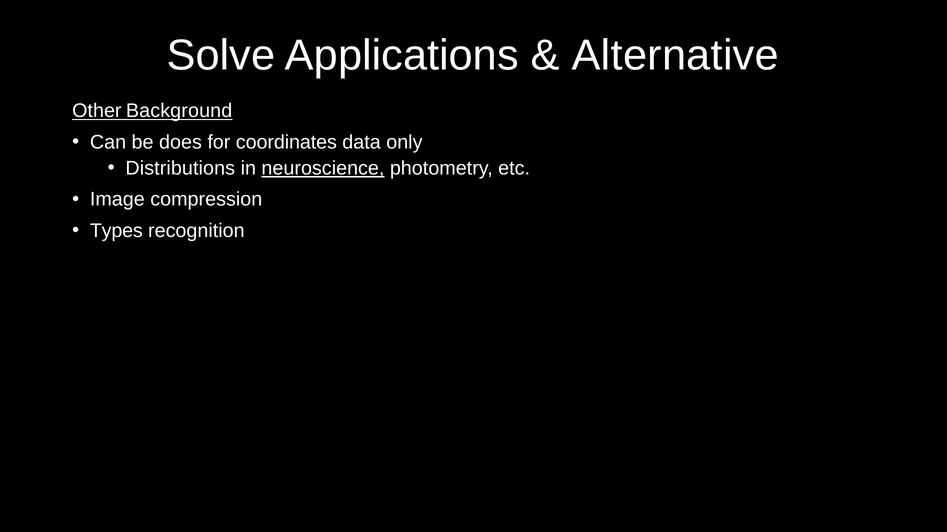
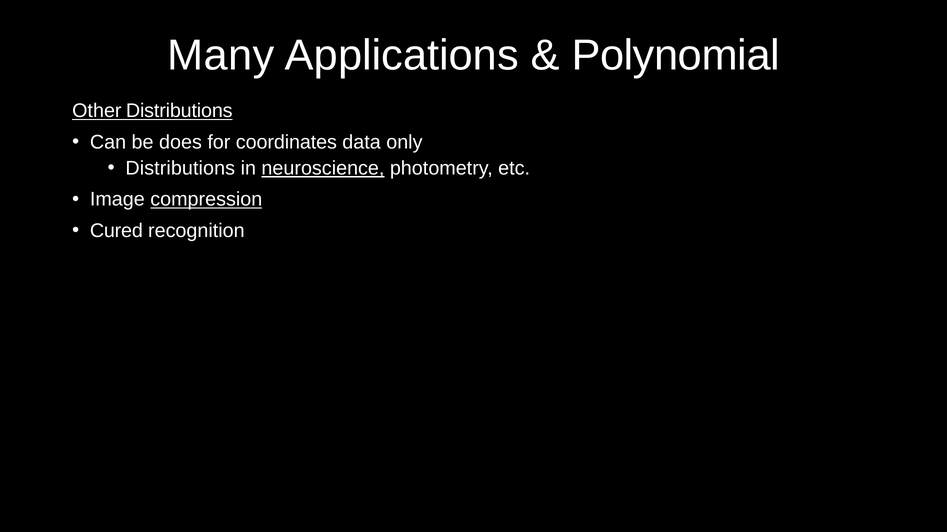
Solve: Solve -> Many
Alternative: Alternative -> Polynomial
Other Background: Background -> Distributions
compression underline: none -> present
Types: Types -> Cured
